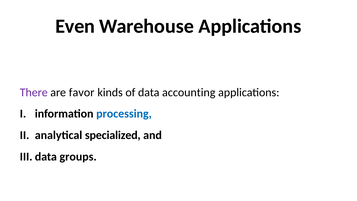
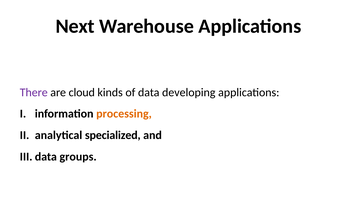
Even: Even -> Next
favor: favor -> cloud
accounting: accounting -> developing
processing colour: blue -> orange
